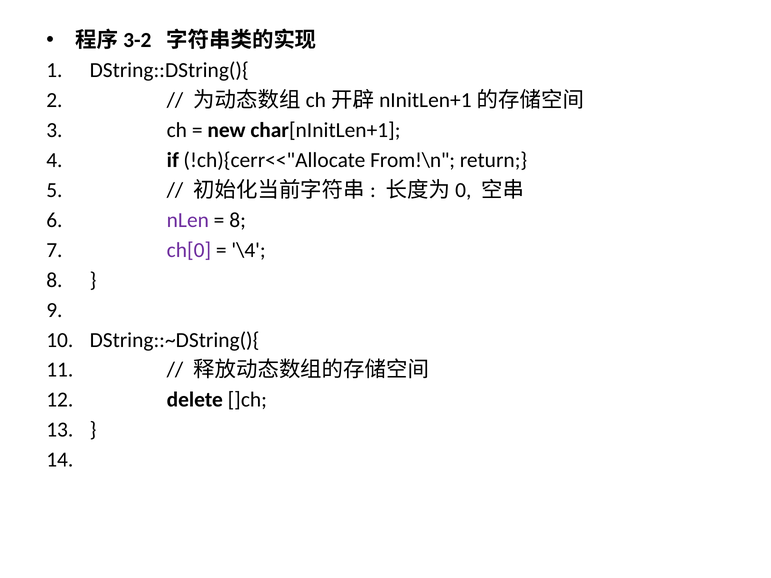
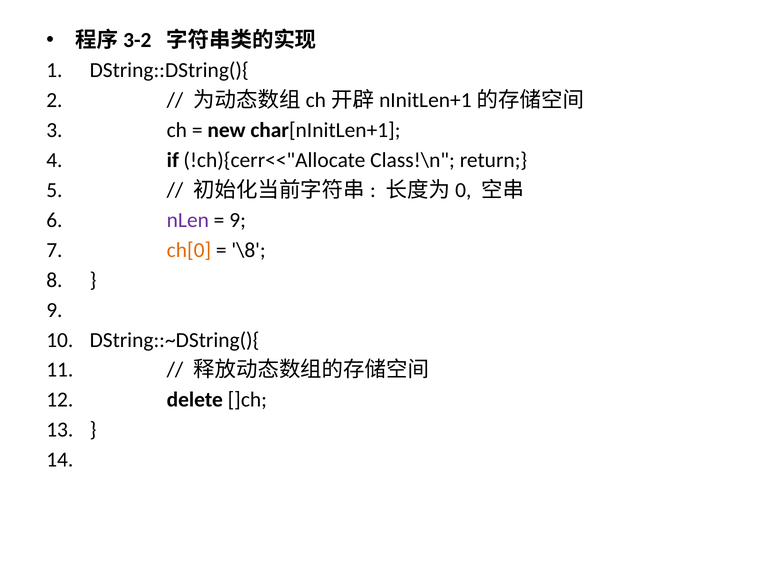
From!\n: From!\n -> Class!\n
8 at (238, 220): 8 -> 9
ch[0 colour: purple -> orange
\4: \4 -> \8
